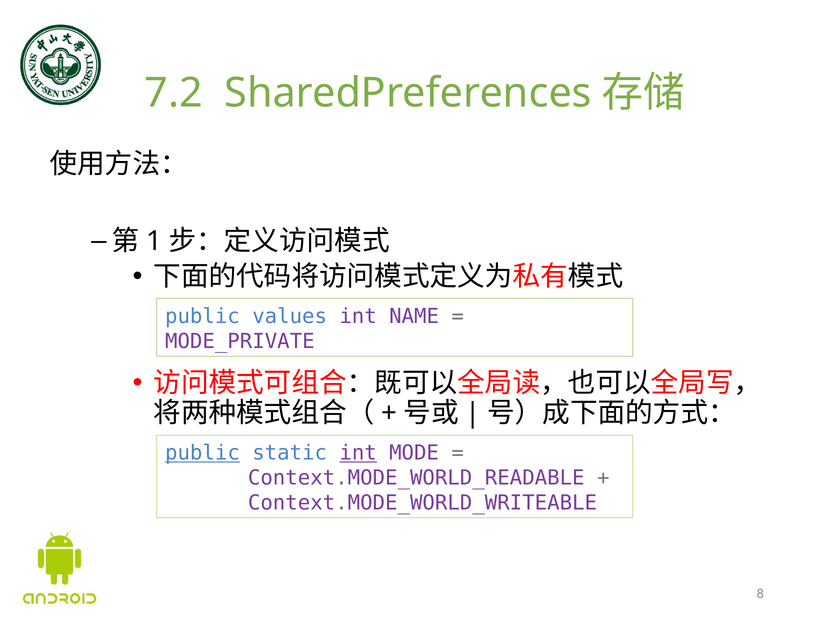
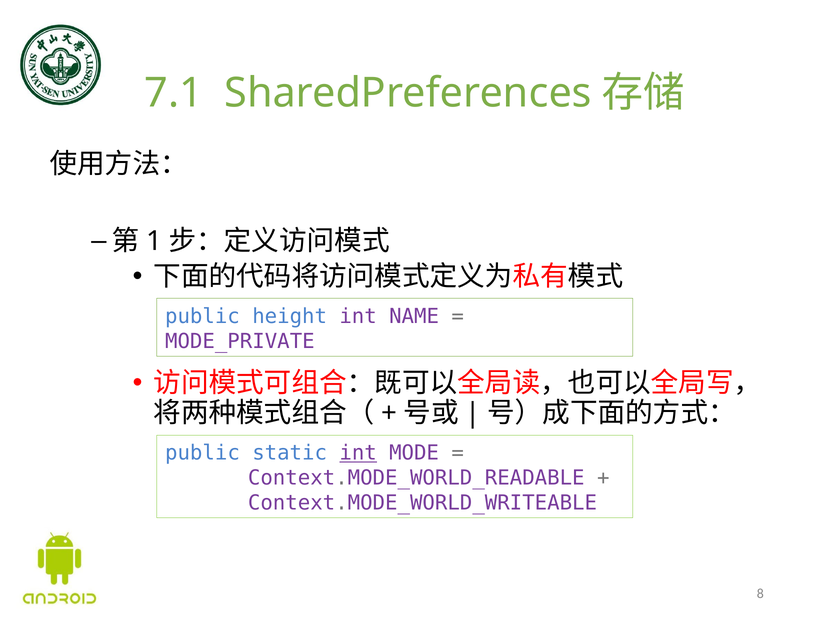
7.2: 7.2 -> 7.1
values: values -> height
public at (202, 453) underline: present -> none
